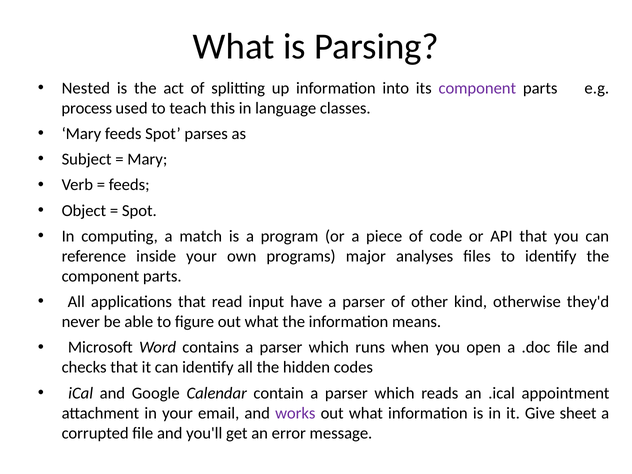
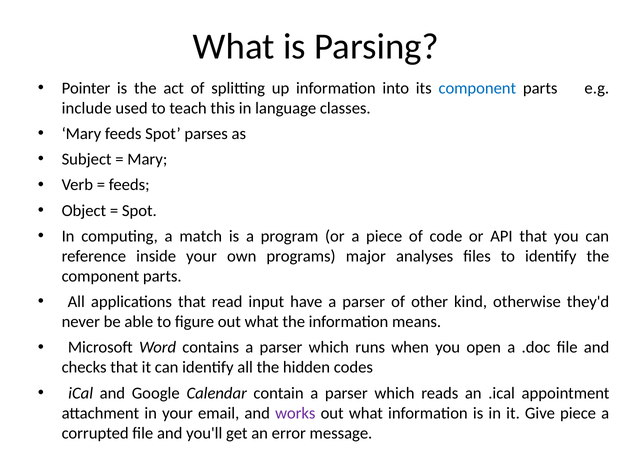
Nested: Nested -> Pointer
component at (477, 88) colour: purple -> blue
process: process -> include
Give sheet: sheet -> piece
